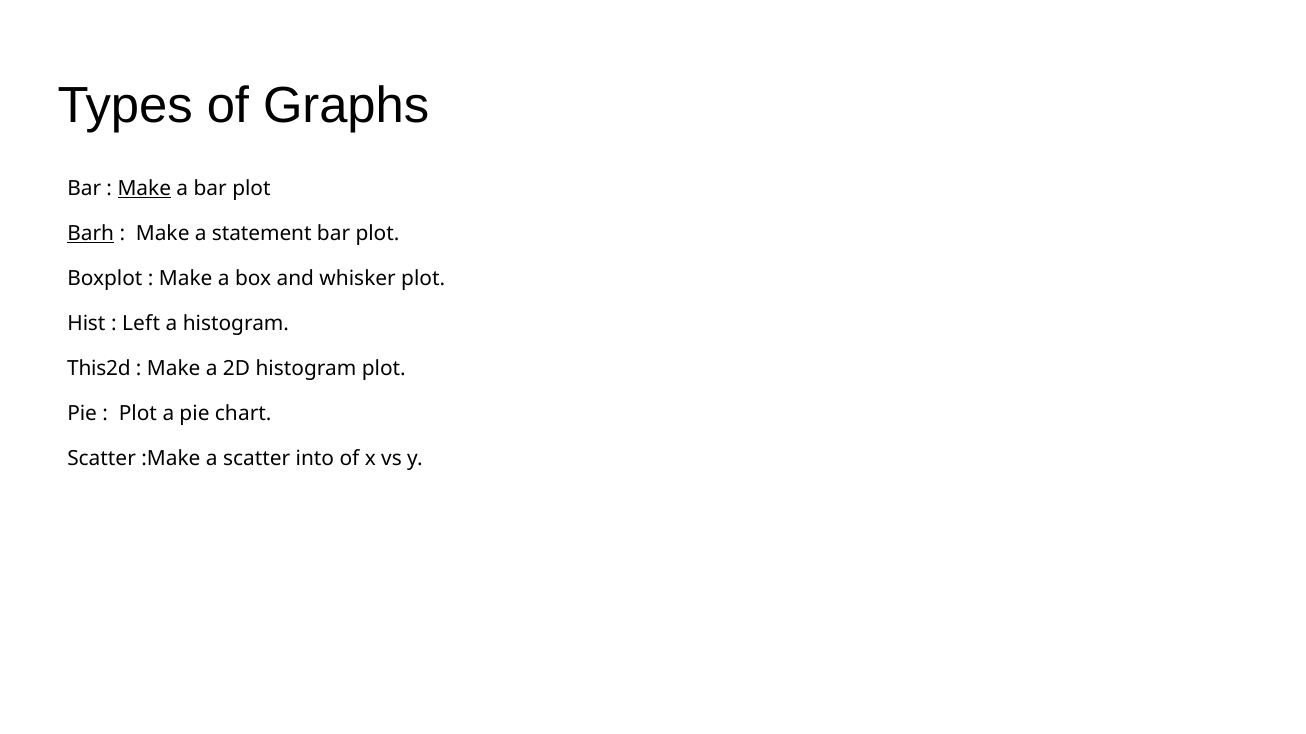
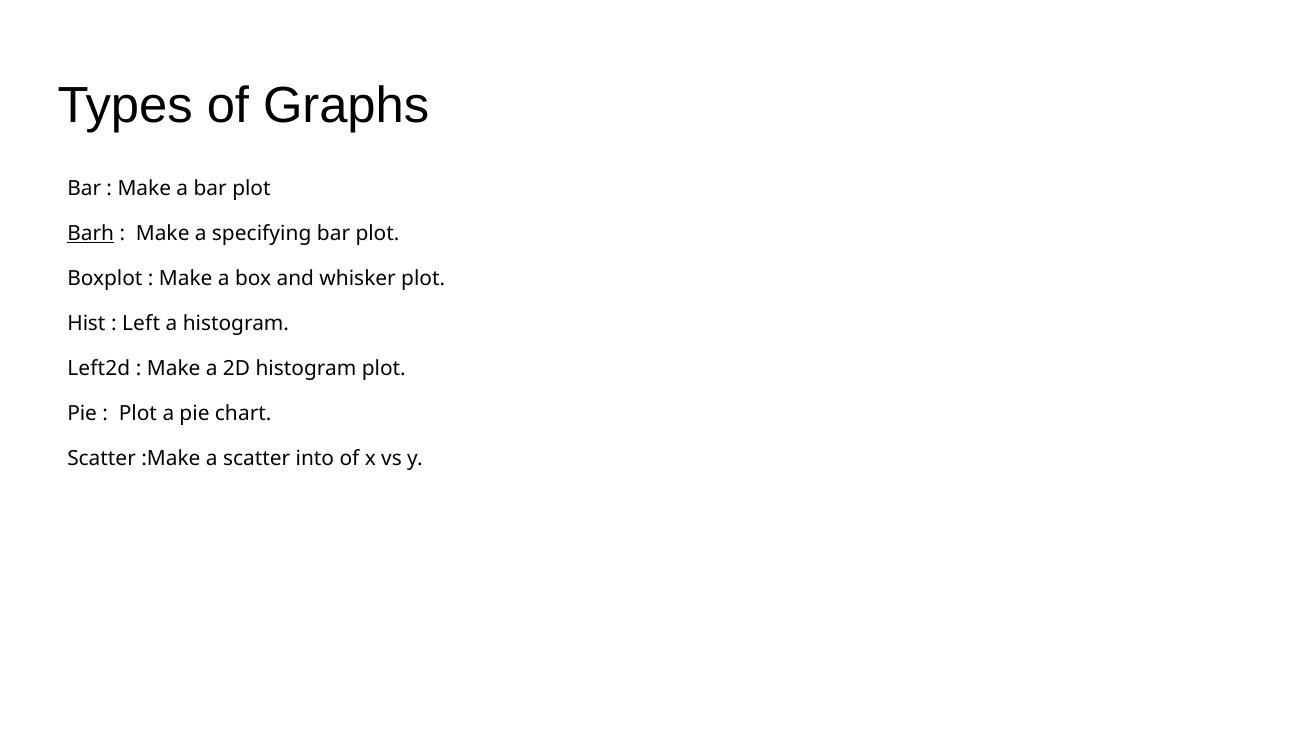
Make at (144, 189) underline: present -> none
statement: statement -> specifying
This2d: This2d -> Left2d
